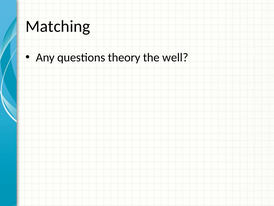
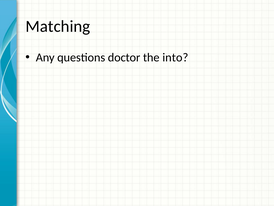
theory: theory -> doctor
well: well -> into
